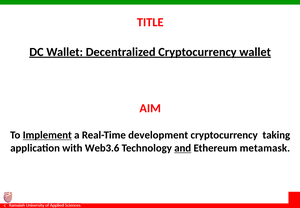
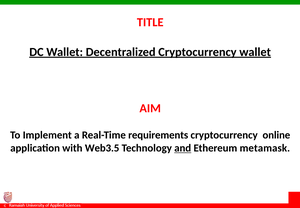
Implement underline: present -> none
development: development -> requirements
taking: taking -> online
Web3.6: Web3.6 -> Web3.5
